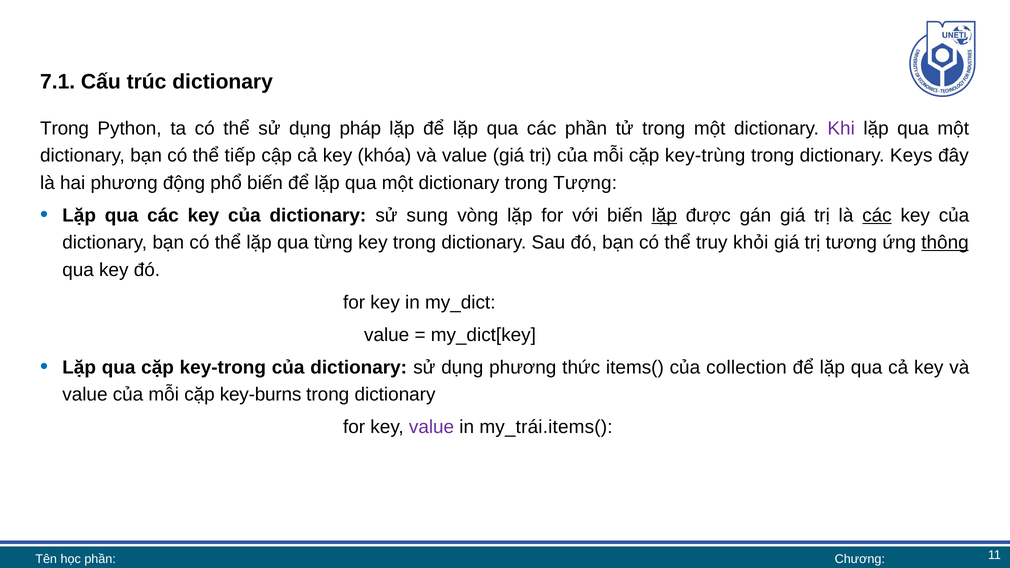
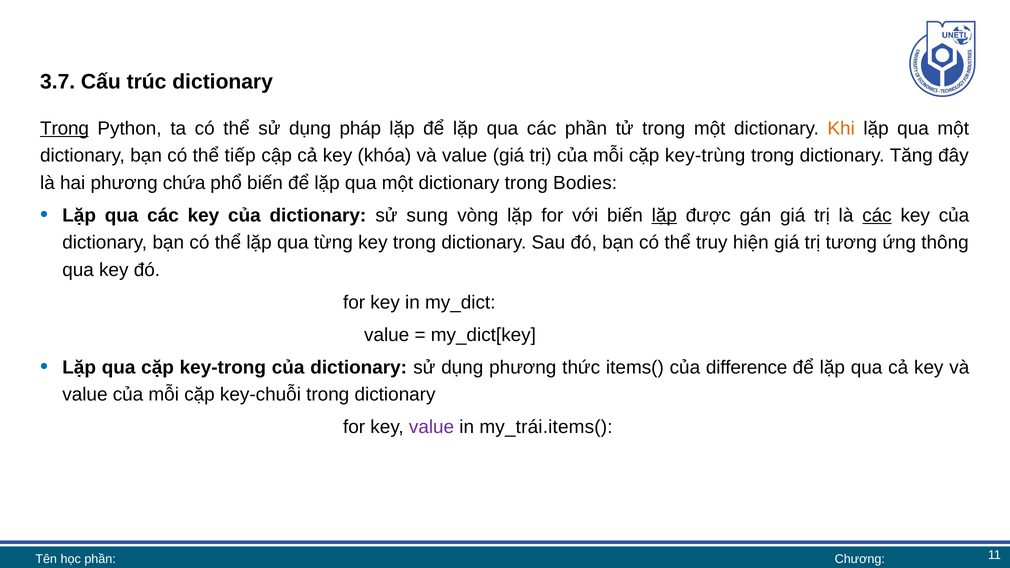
7.1: 7.1 -> 3.7
Trong at (65, 128) underline: none -> present
Khi colour: purple -> orange
Keys: Keys -> Tăng
động: động -> chứa
Tượng: Tượng -> Bodies
khỏi: khỏi -> hiện
thông underline: present -> none
collection: collection -> difference
key-burns: key-burns -> key-chuỗi
